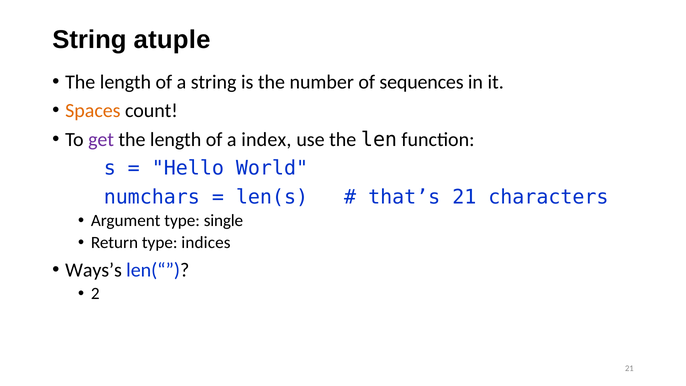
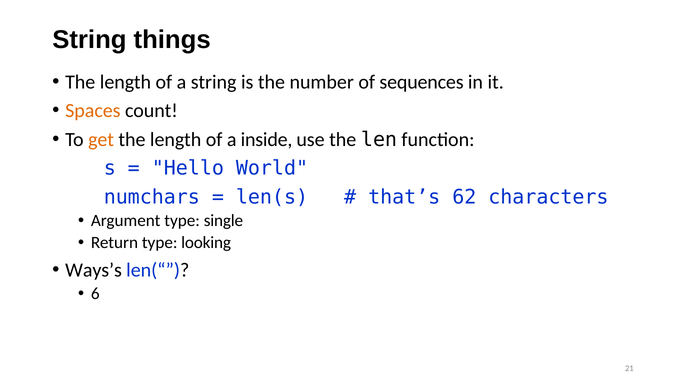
atuple: atuple -> things
get colour: purple -> orange
index: index -> inside
that’s 21: 21 -> 62
indices: indices -> looking
2: 2 -> 6
